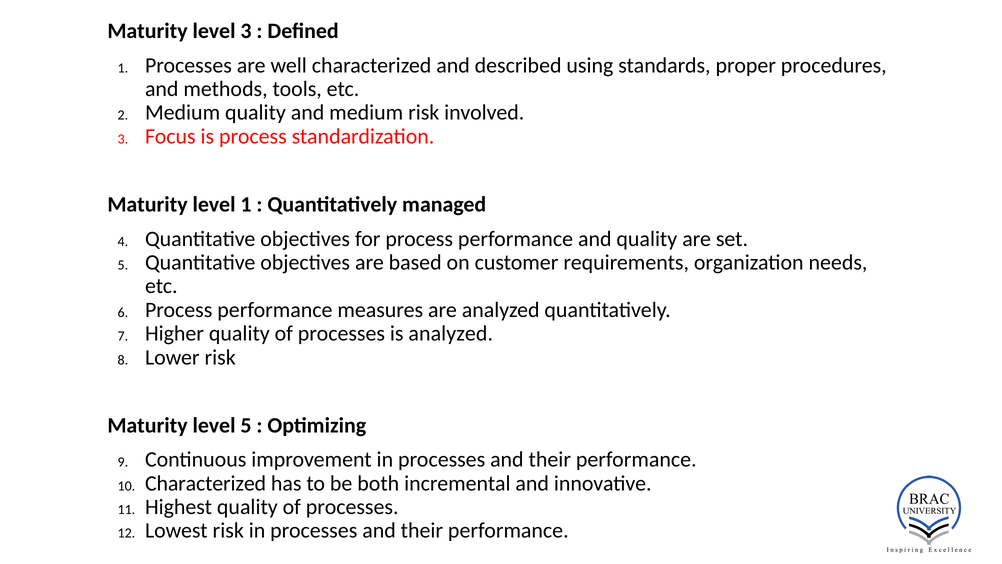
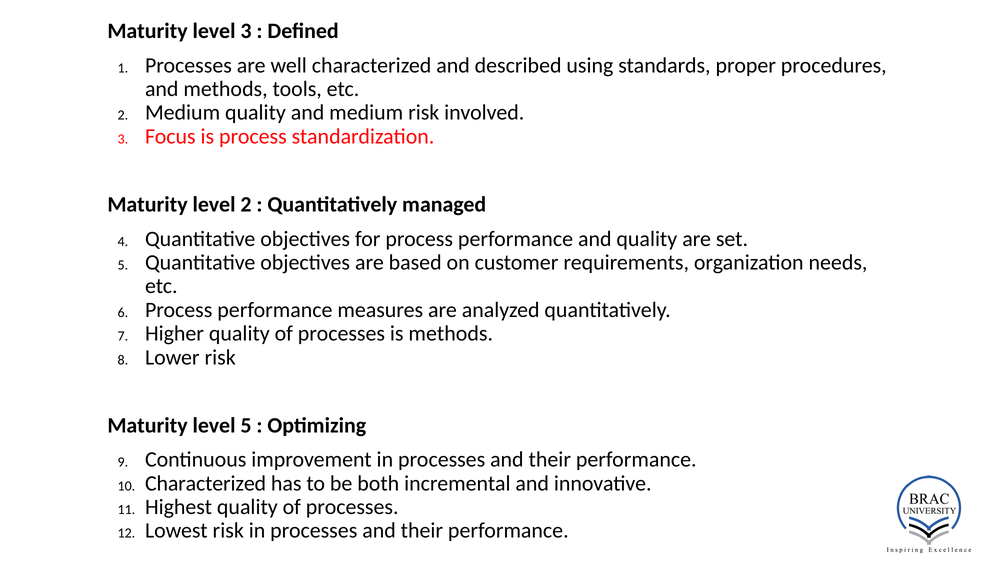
level 1: 1 -> 2
is analyzed: analyzed -> methods
